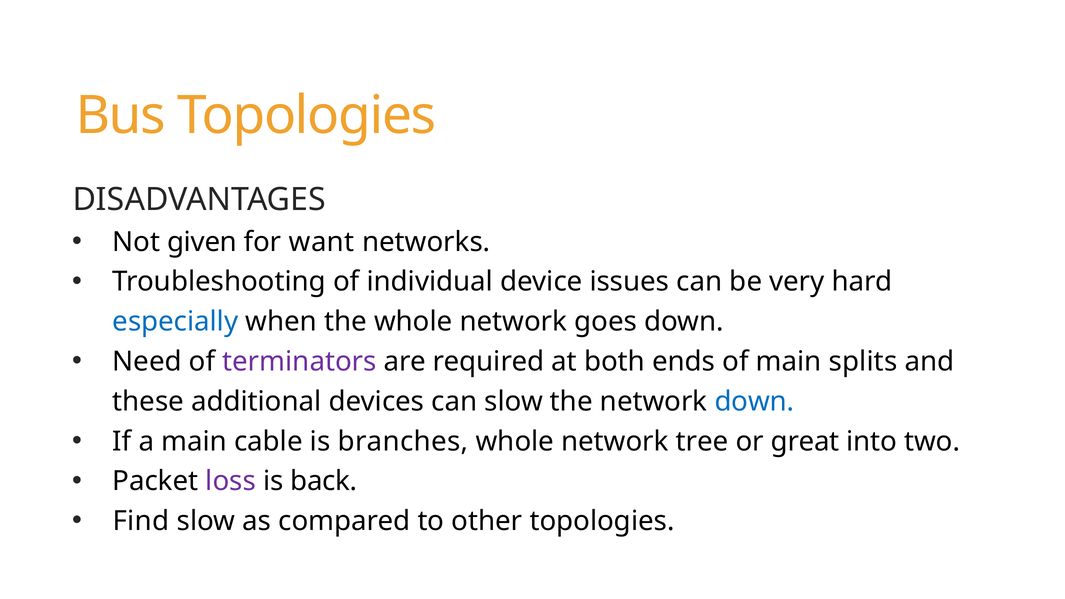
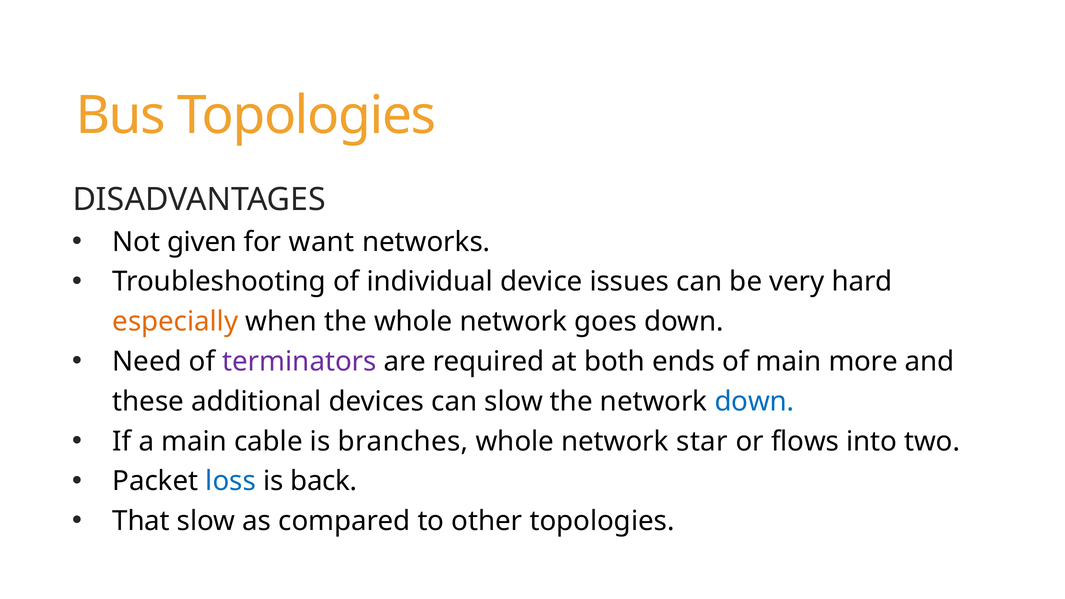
especially colour: blue -> orange
splits: splits -> more
tree: tree -> star
great: great -> flows
loss colour: purple -> blue
Find: Find -> That
